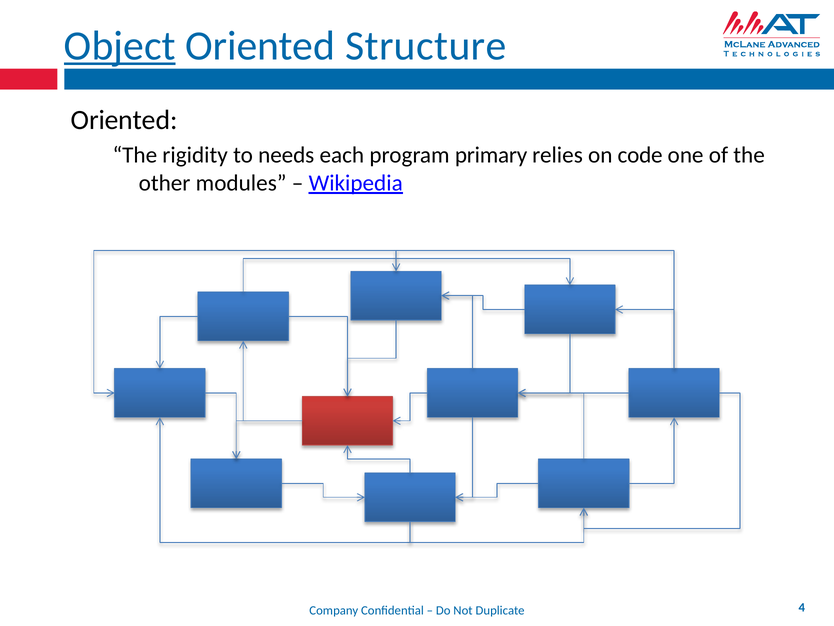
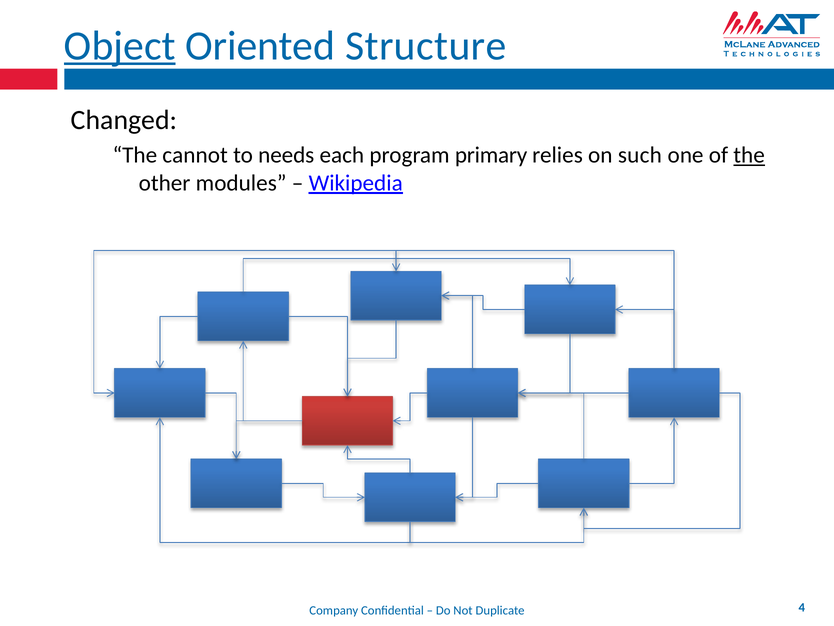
Oriented at (124, 120): Oriented -> Changed
rigidity: rigidity -> cannot
code: code -> such
the at (749, 155) underline: none -> present
